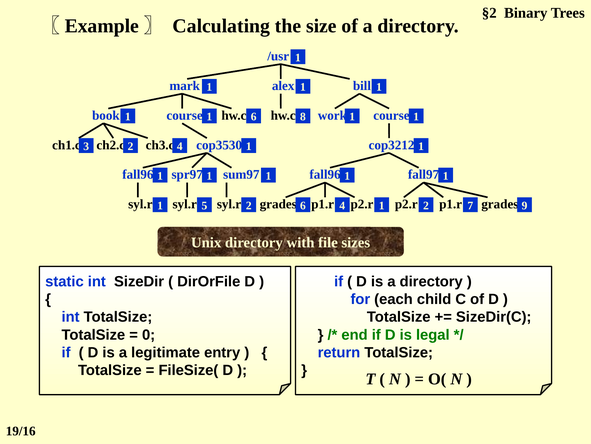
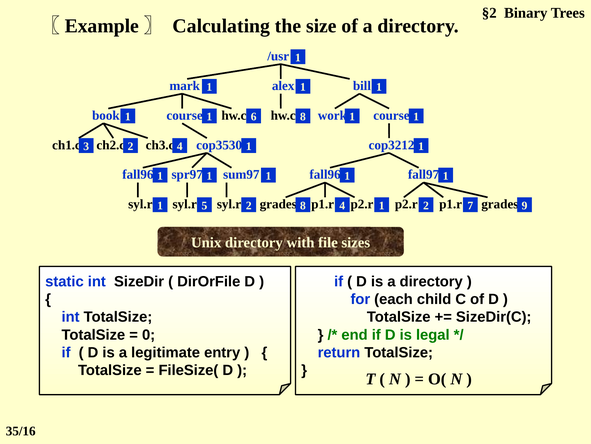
2 6: 6 -> 8
19/16: 19/16 -> 35/16
